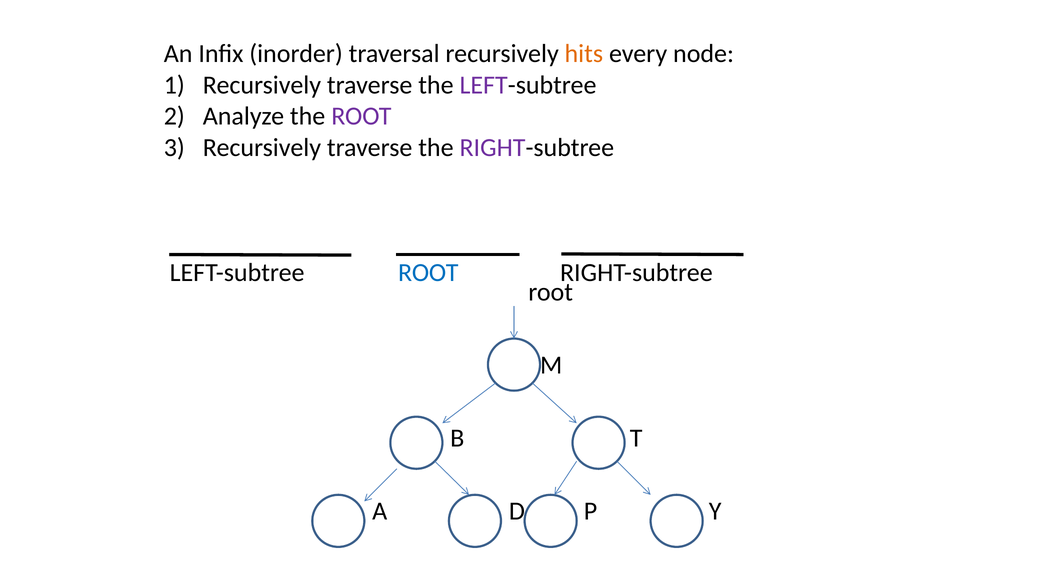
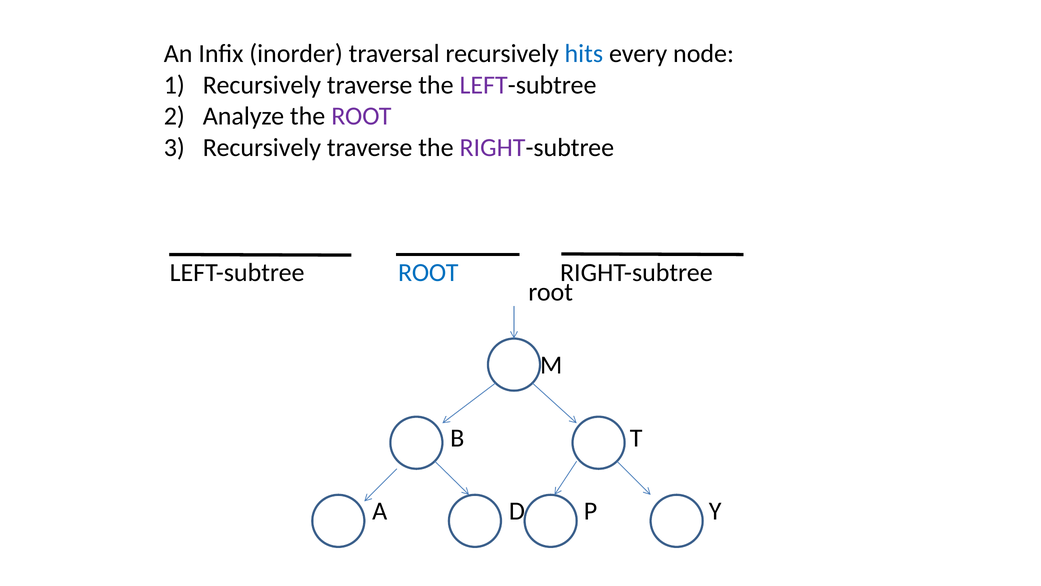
hits colour: orange -> blue
